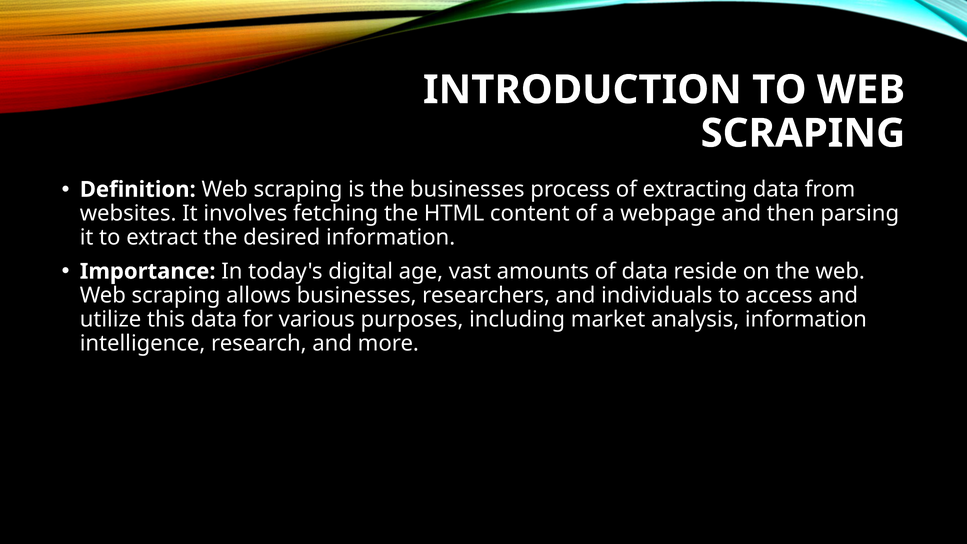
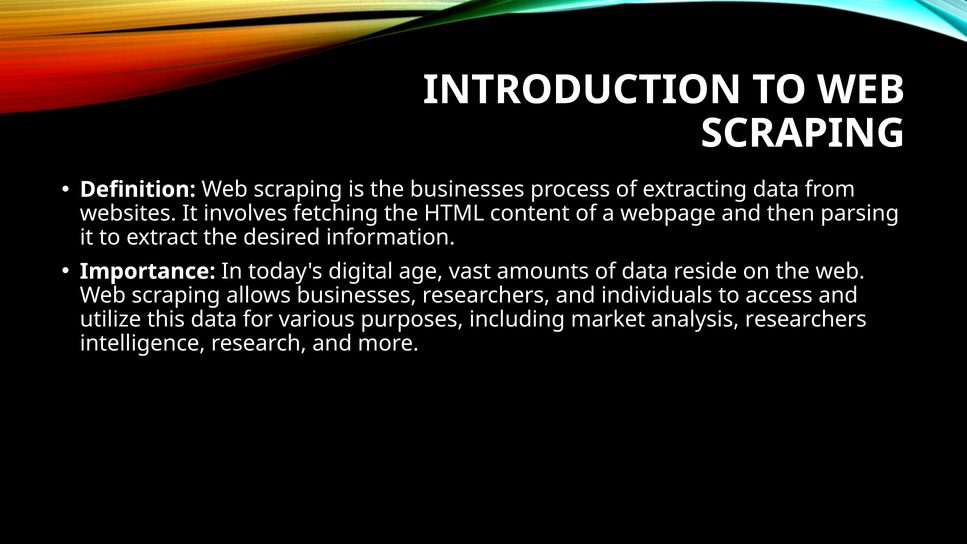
analysis information: information -> researchers
